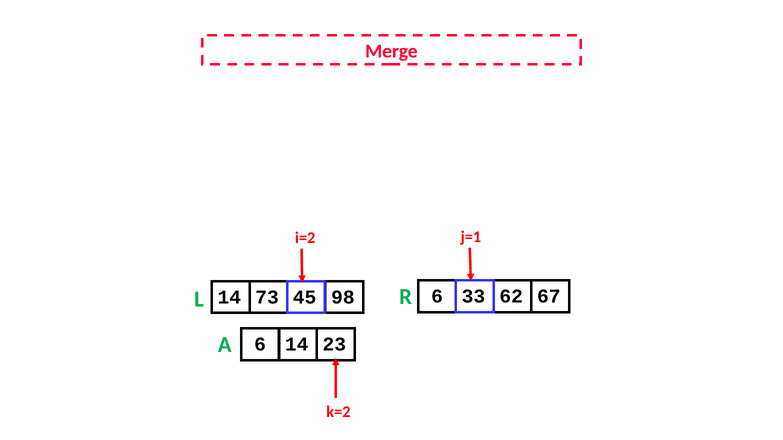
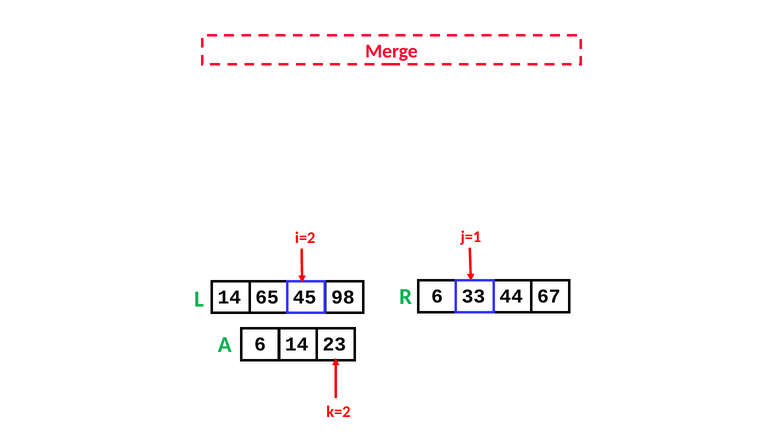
73: 73 -> 65
62: 62 -> 44
